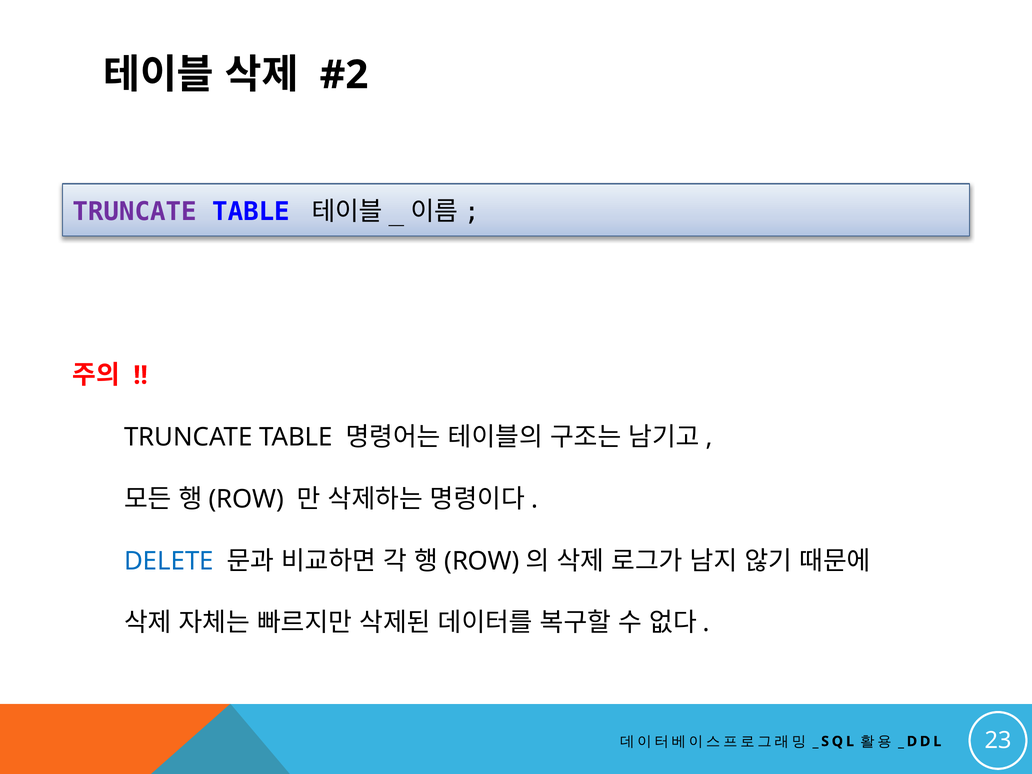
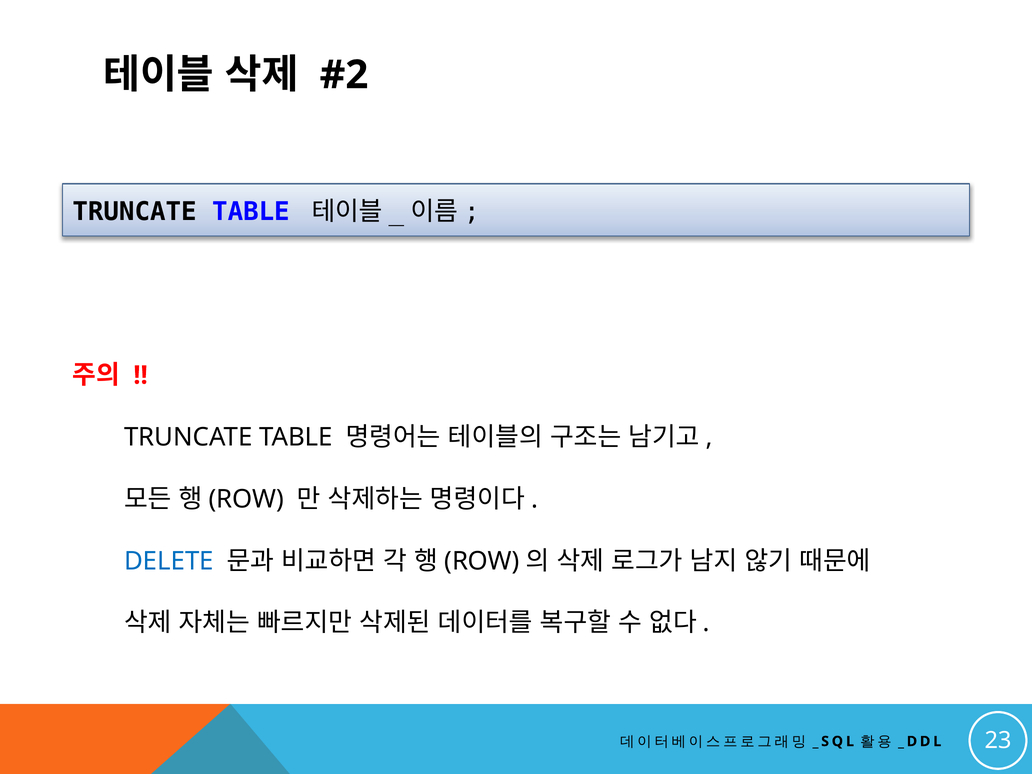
TRUNCATE at (135, 212) colour: purple -> black
